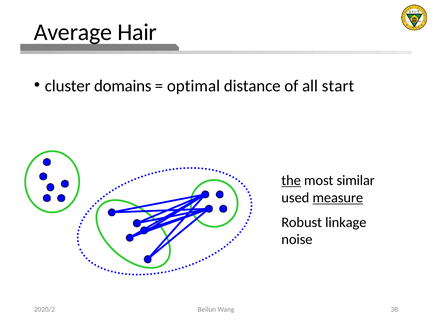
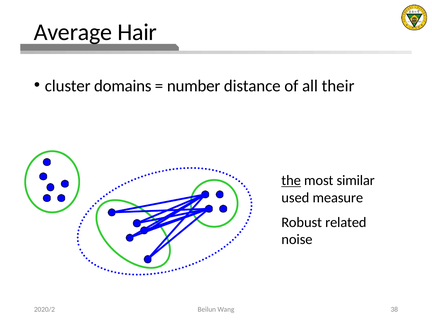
optimal: optimal -> number
start: start -> their
measure underline: present -> none
linkage: linkage -> related
